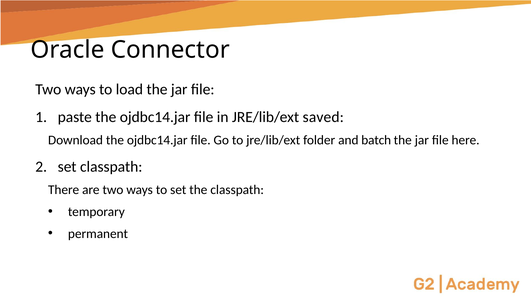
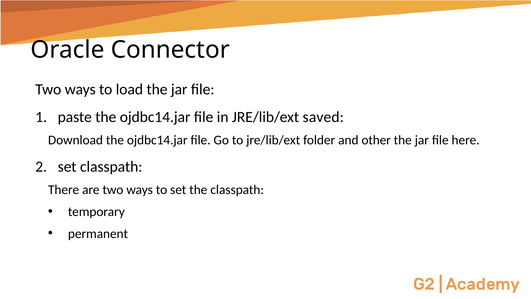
batch: batch -> other
